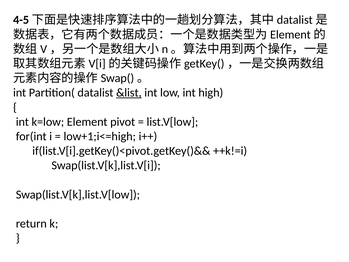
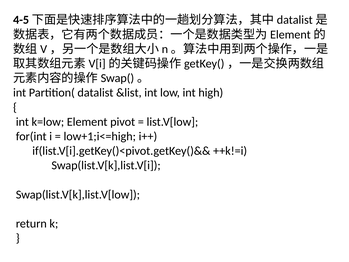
&list underline: present -> none
